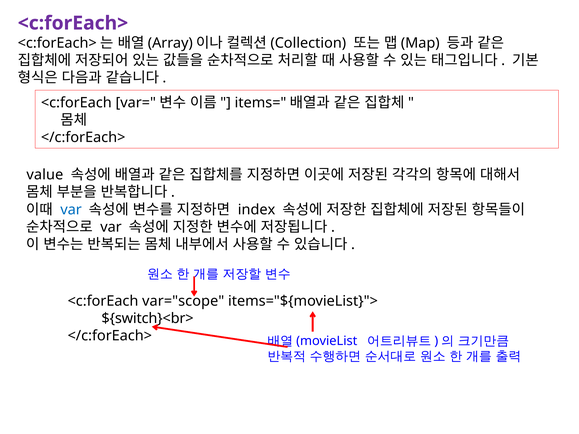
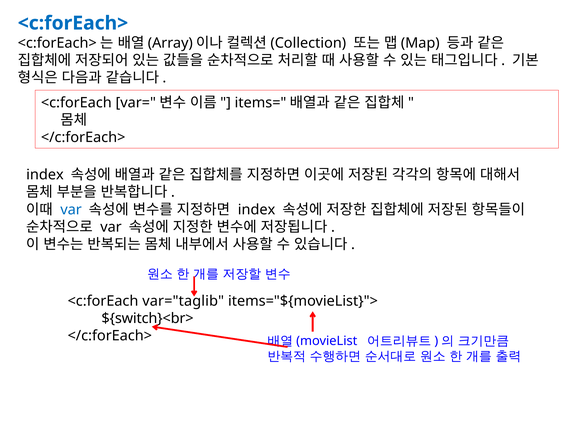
<c:forEach> colour: purple -> blue
value at (45, 175): value -> index
var="scope: var="scope -> var="taglib
